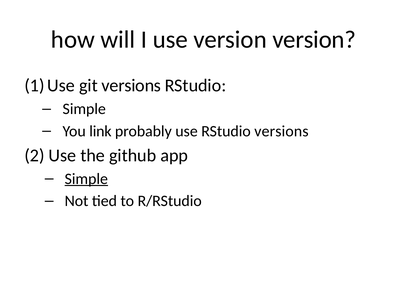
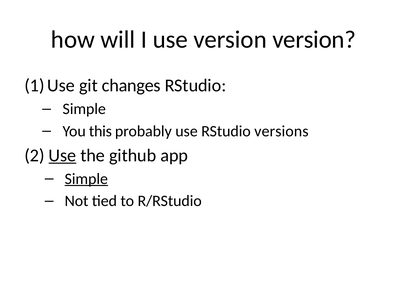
git versions: versions -> changes
link: link -> this
Use at (62, 155) underline: none -> present
